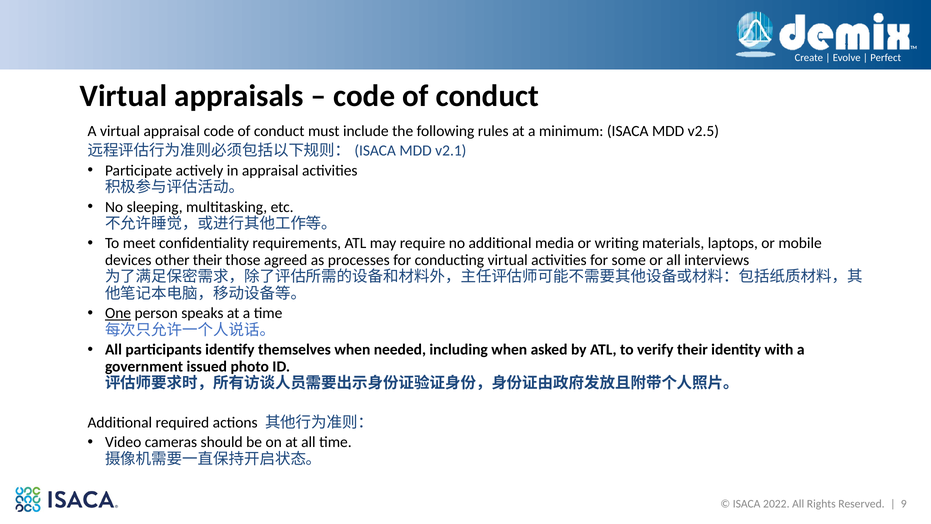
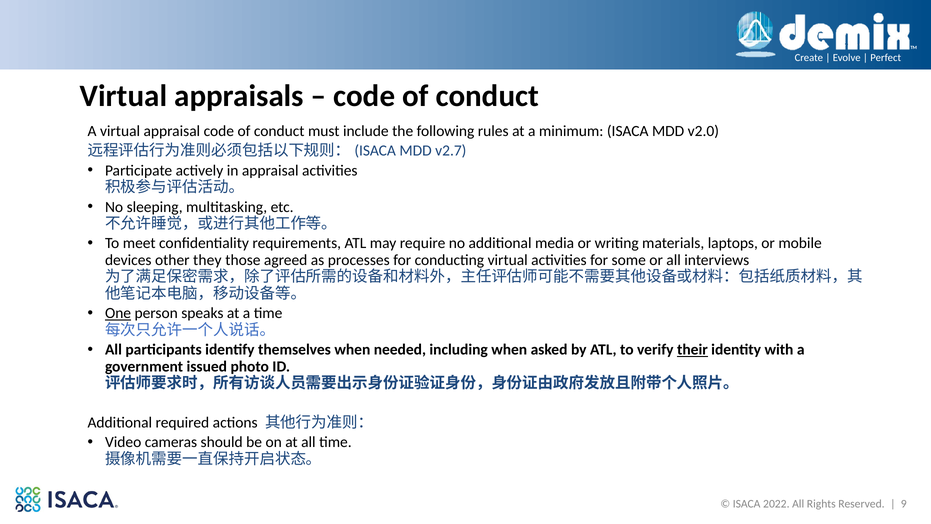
v2.5: v2.5 -> v2.0
v2.1: v2.1 -> v2.7
other their: their -> they
their at (692, 349) underline: none -> present
